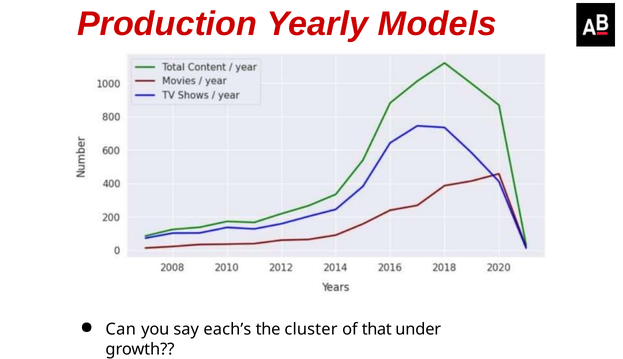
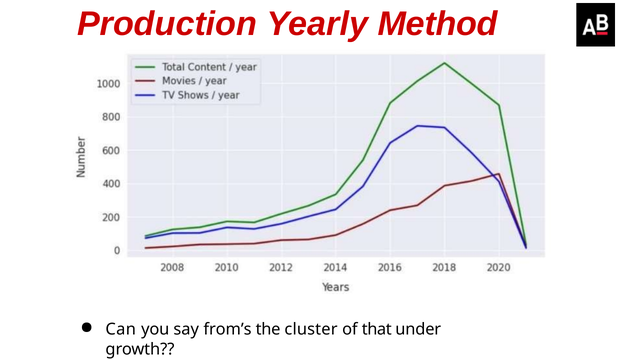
Models: Models -> Method
each’s: each’s -> from’s
